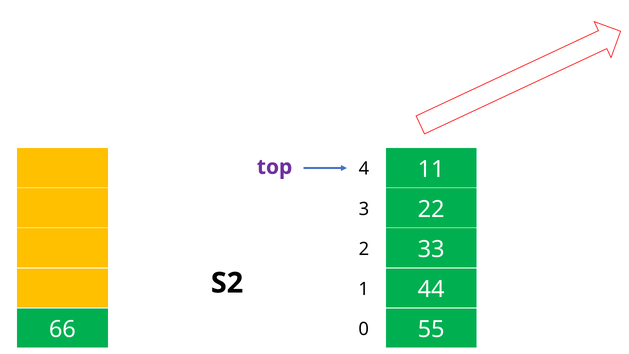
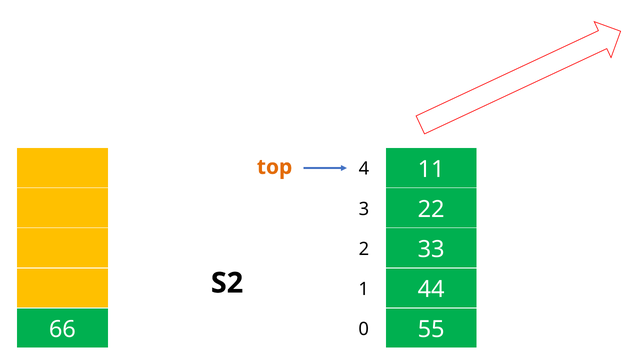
top colour: purple -> orange
